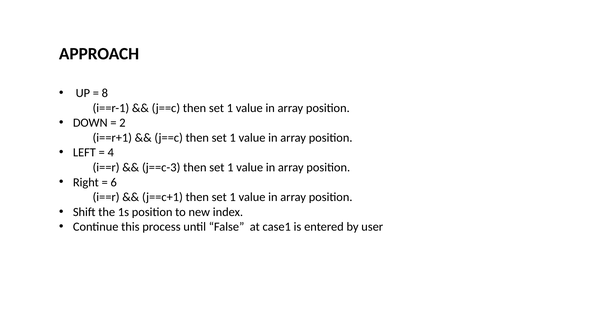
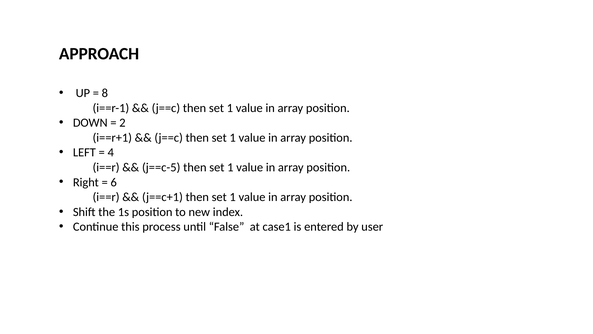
j==c-3: j==c-3 -> j==c-5
